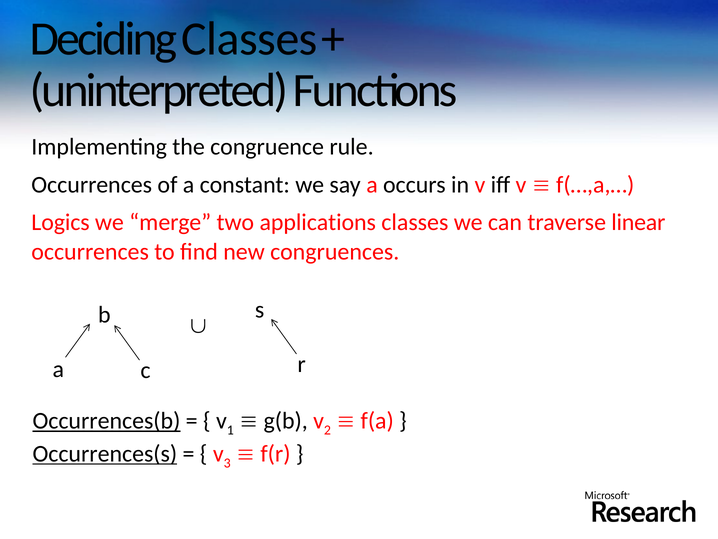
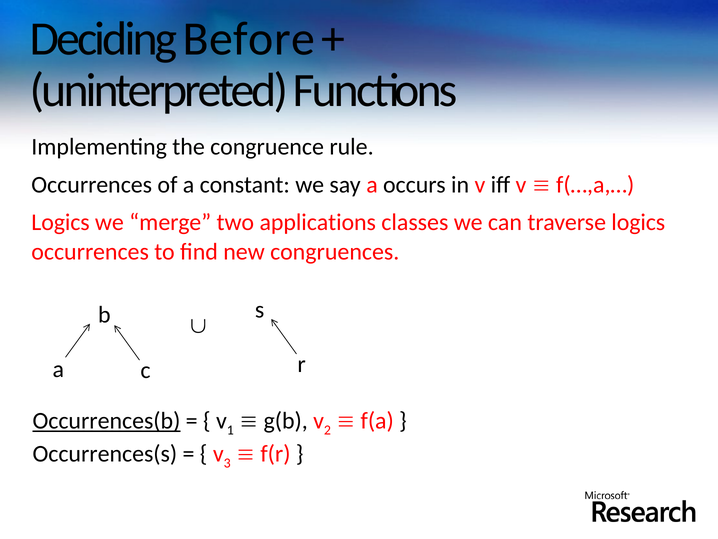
Deciding Classes: Classes -> Before
traverse linear: linear -> logics
Occurrences(s underline: present -> none
